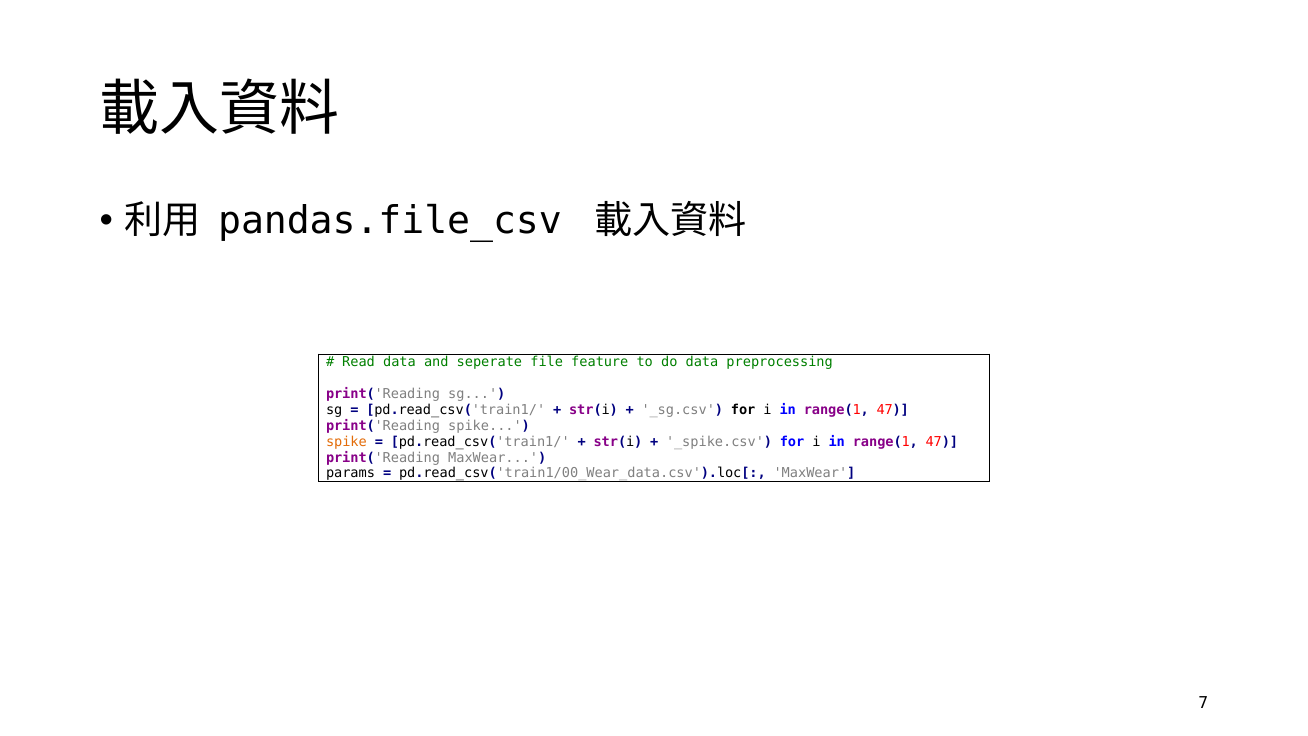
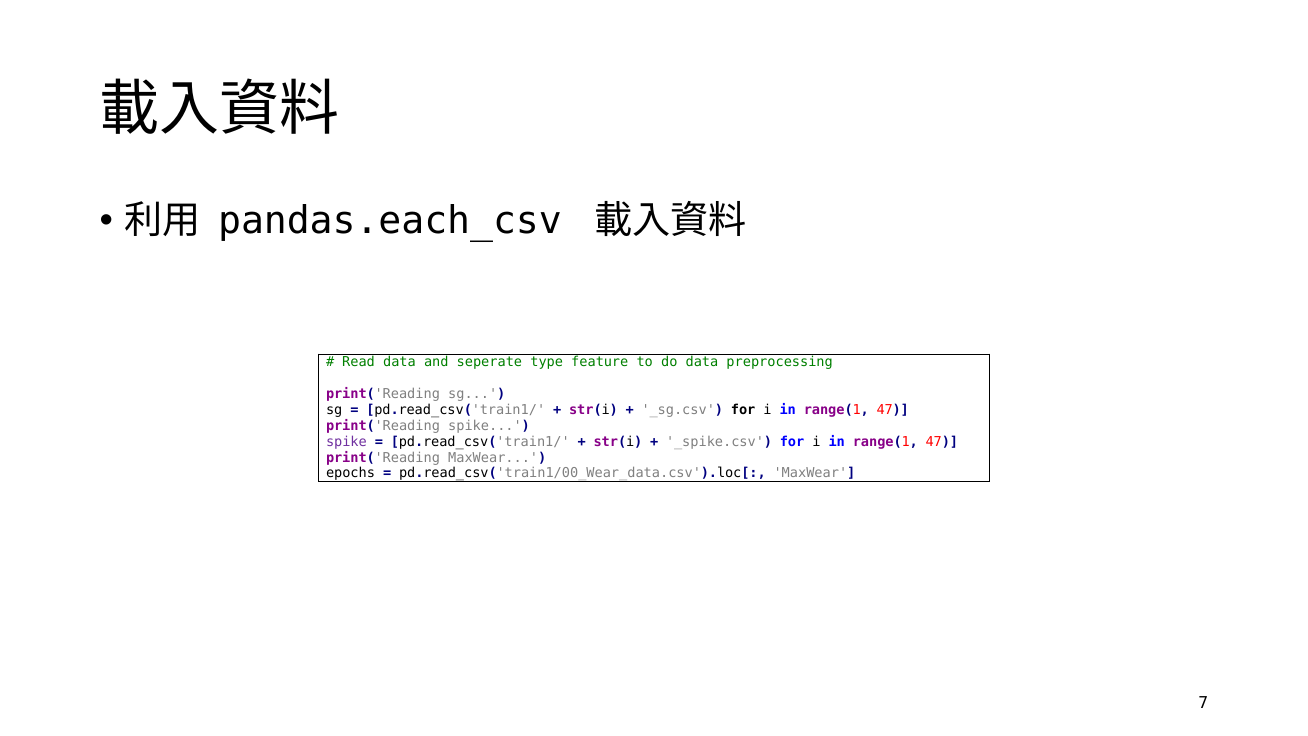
pandas.file_csv: pandas.file_csv -> pandas.each_csv
file: file -> type
spike at (346, 442) colour: orange -> purple
params: params -> epochs
